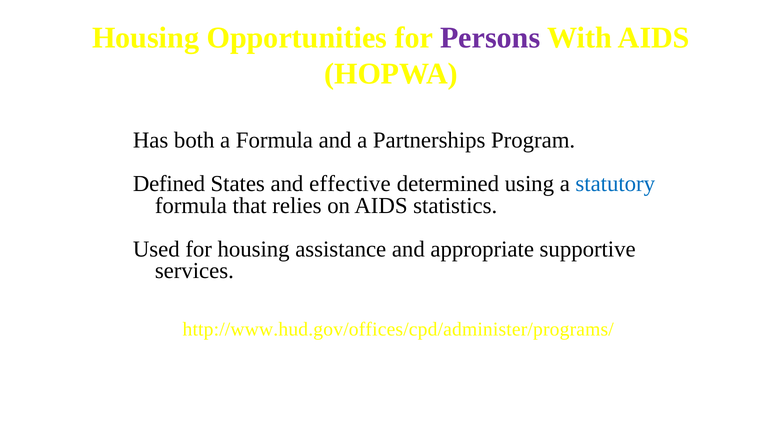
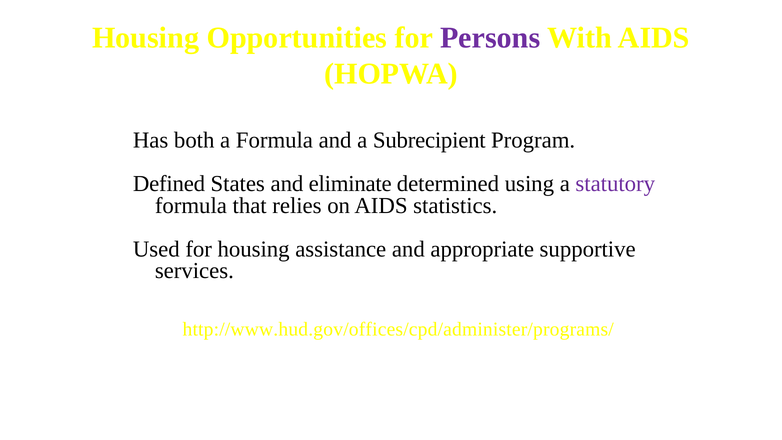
Partnerships: Partnerships -> Subrecipient
effective: effective -> eliminate
statutory colour: blue -> purple
